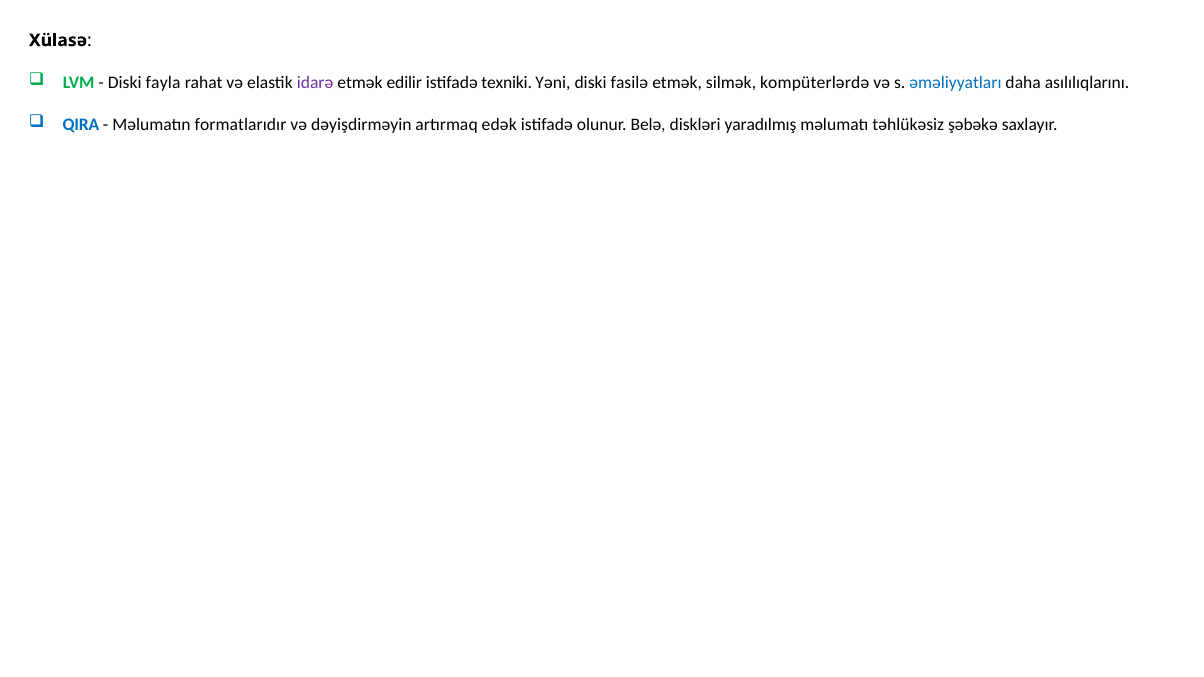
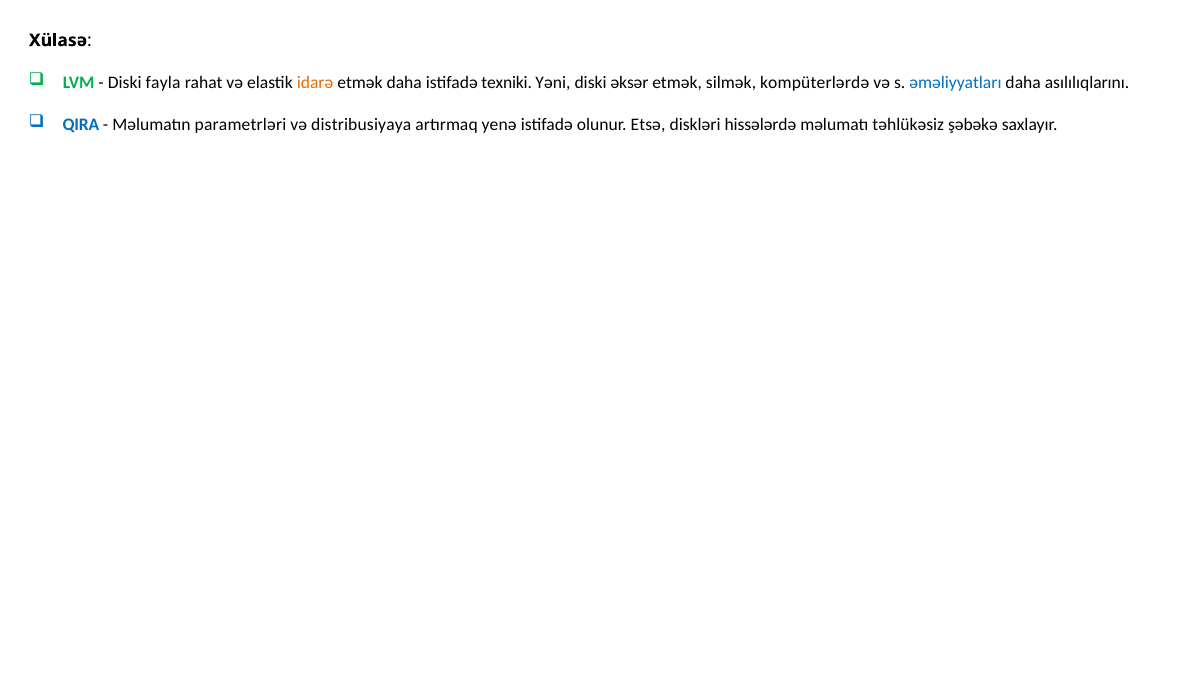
idarə colour: purple -> orange
etmək edilir: edilir -> daha
fasilə: fasilə -> əksər
formatlarıdır: formatlarıdır -> parametrləri
dəyişdirməyin: dəyişdirməyin -> distribusiyaya
edək: edək -> yenə
Belə: Belə -> Etsə
yaradılmış: yaradılmış -> hissələrdə
